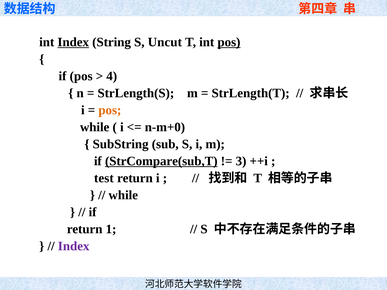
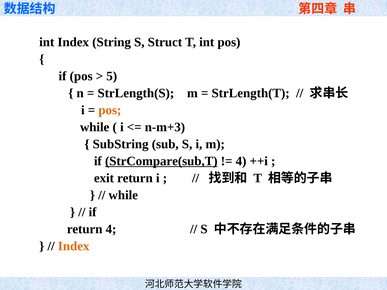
Index at (73, 42) underline: present -> none
Uncut: Uncut -> Struct
pos at (229, 42) underline: present -> none
4: 4 -> 5
n-m+0: n-m+0 -> n-m+3
3 at (241, 161): 3 -> 4
test: test -> exit
return 1: 1 -> 4
Index at (74, 246) colour: purple -> orange
